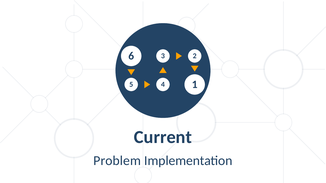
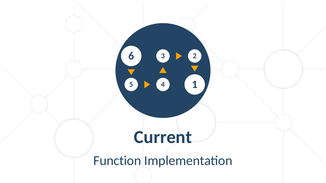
Problem: Problem -> Function
